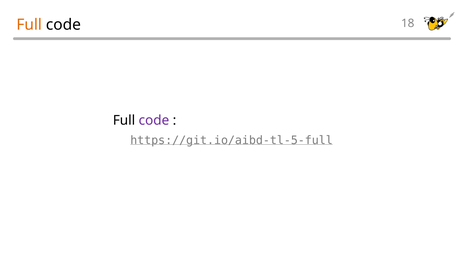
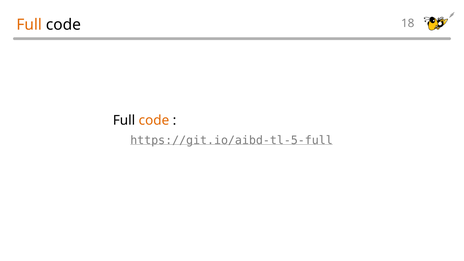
code at (154, 120) colour: purple -> orange
